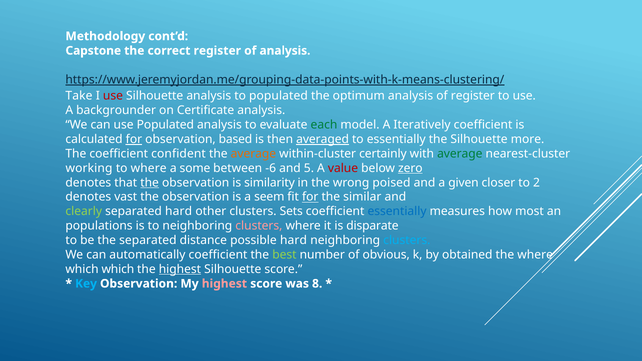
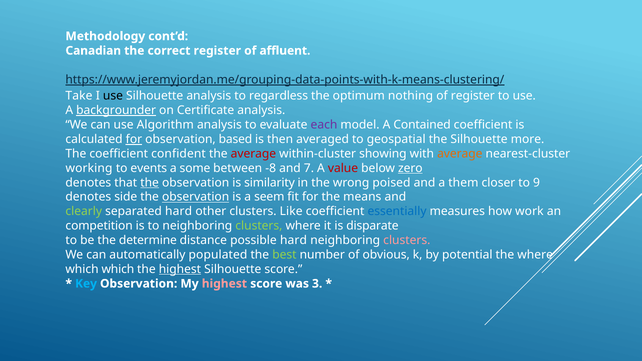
Capstone: Capstone -> Canadian
of analysis: analysis -> affluent
use at (113, 96) colour: red -> black
to populated: populated -> regardless
optimum analysis: analysis -> nothing
backgrounder underline: none -> present
use Populated: Populated -> Algorithm
each colour: green -> purple
Iteratively: Iteratively -> Contained
averaged underline: present -> none
to essentially: essentially -> geospatial
average at (253, 154) colour: orange -> red
certainly: certainly -> showing
average at (460, 154) colour: green -> orange
to where: where -> events
-6: -6 -> -8
5: 5 -> 7
given: given -> them
2: 2 -> 9
vast: vast -> side
observation at (196, 197) underline: none -> present
for at (310, 197) underline: present -> none
similar: similar -> means
Sets: Sets -> Like
most: most -> work
populations: populations -> competition
clusters at (259, 226) colour: pink -> light green
the separated: separated -> determine
clusters at (407, 240) colour: light blue -> pink
automatically coefficient: coefficient -> populated
obtained: obtained -> potential
8: 8 -> 3
